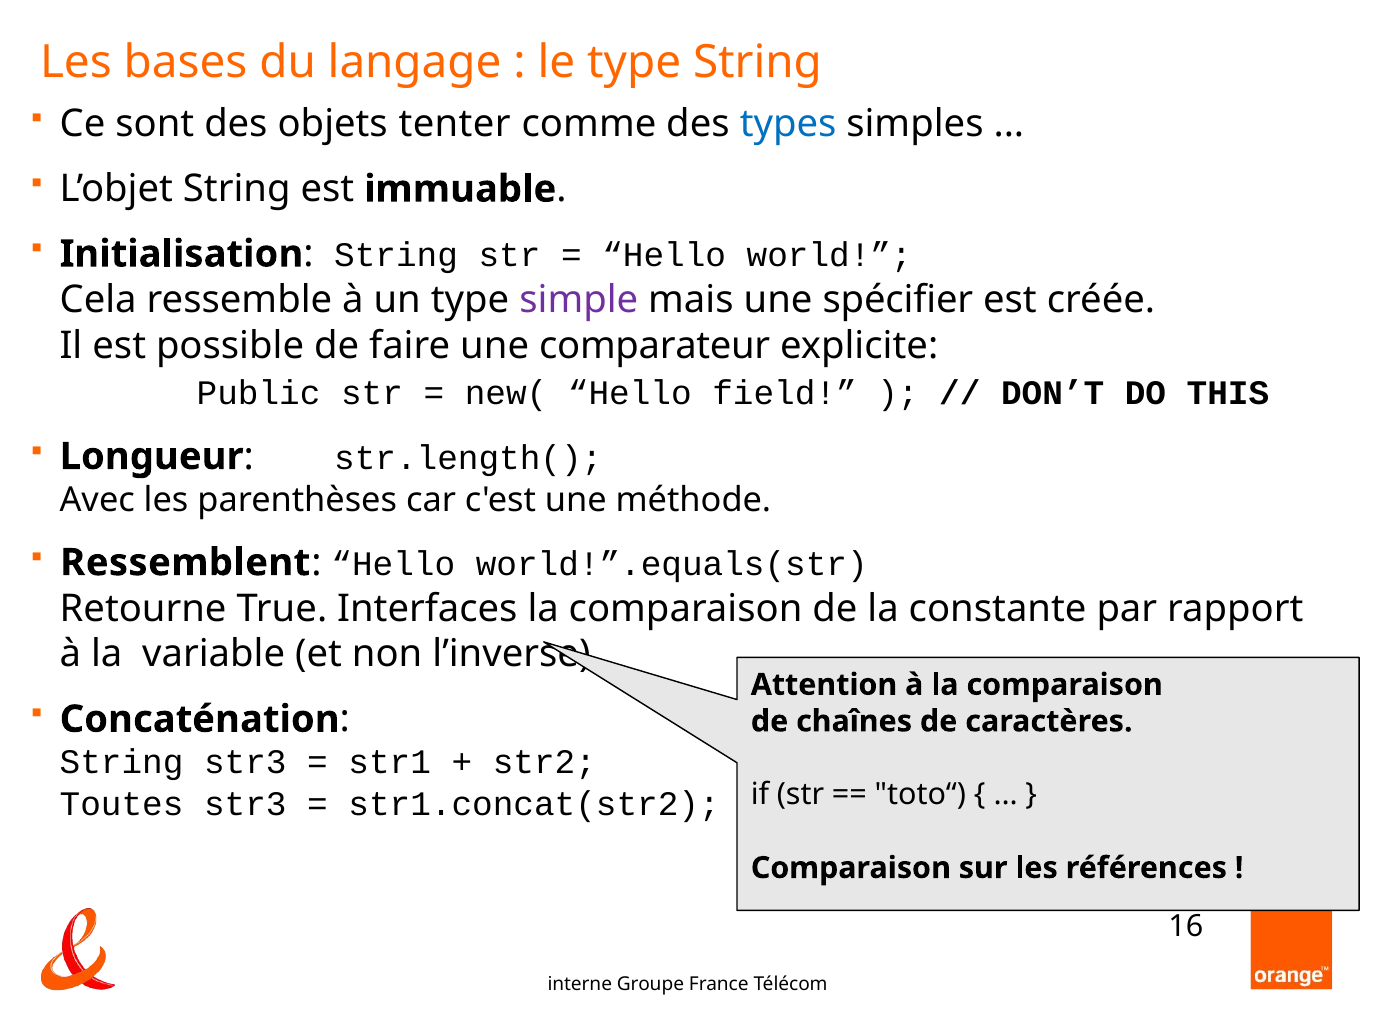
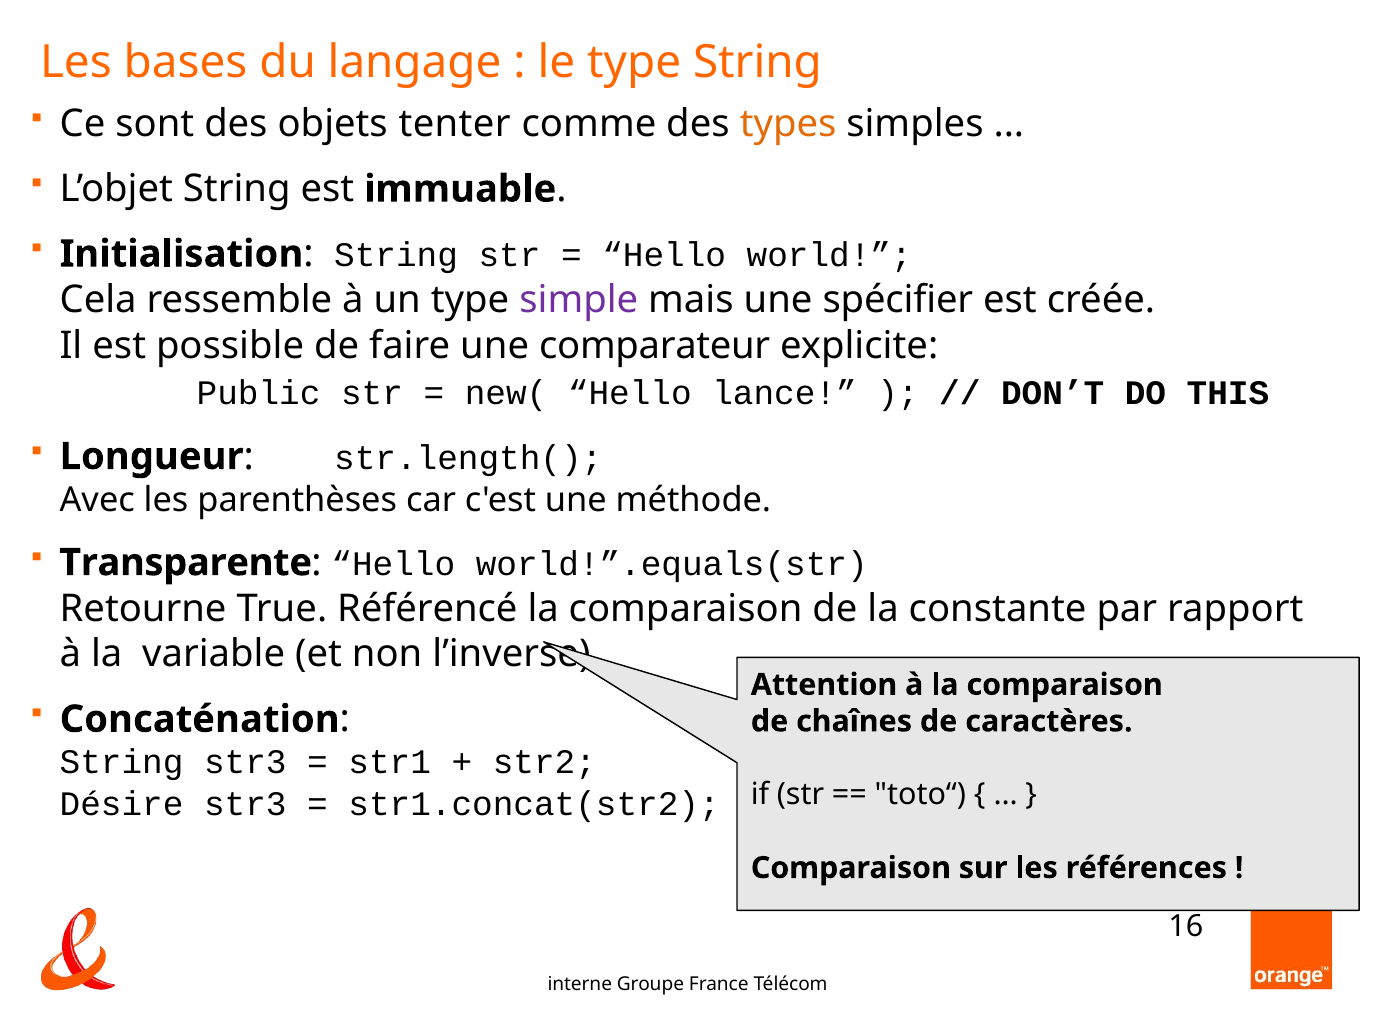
types colour: blue -> orange
field: field -> lance
Ressemblent: Ressemblent -> Transparente
Interfaces: Interfaces -> Référencé
Toutes: Toutes -> Désire
